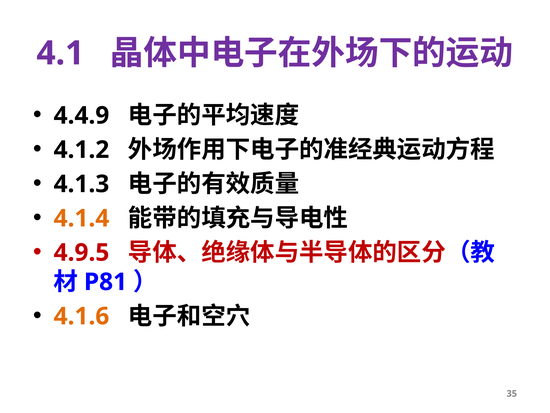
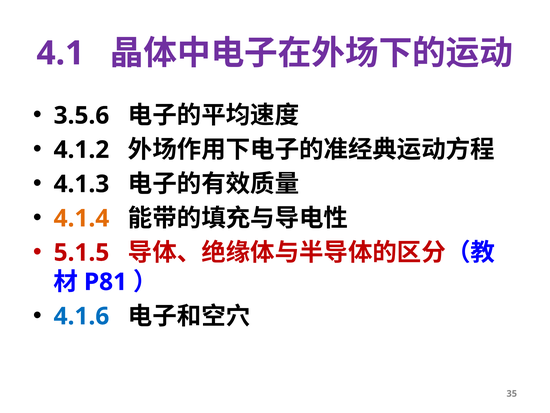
4.4.9: 4.4.9 -> 3.5.6
4.9.5: 4.9.5 -> 5.1.5
4.1.6 colour: orange -> blue
